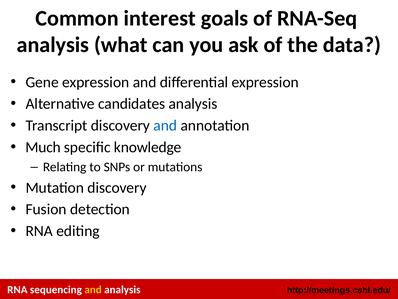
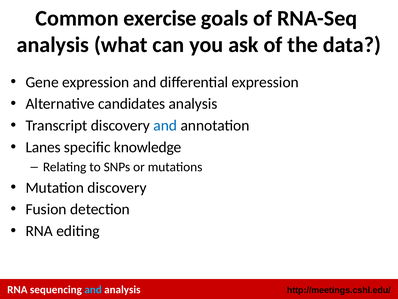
interest: interest -> exercise
Much: Much -> Lanes
and at (93, 289) colour: yellow -> light blue
